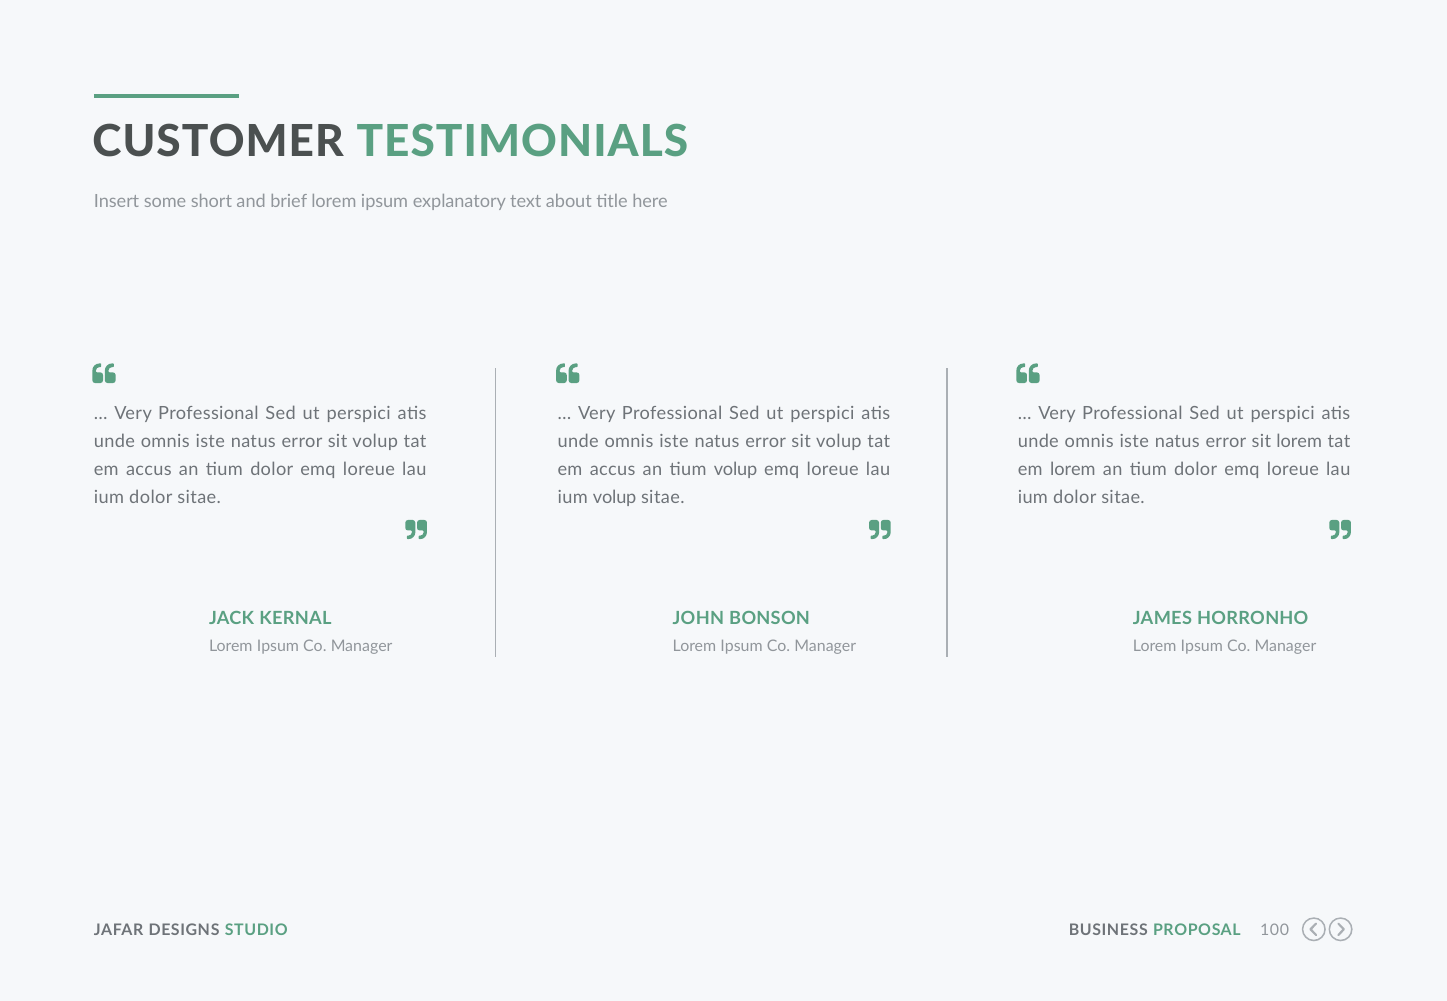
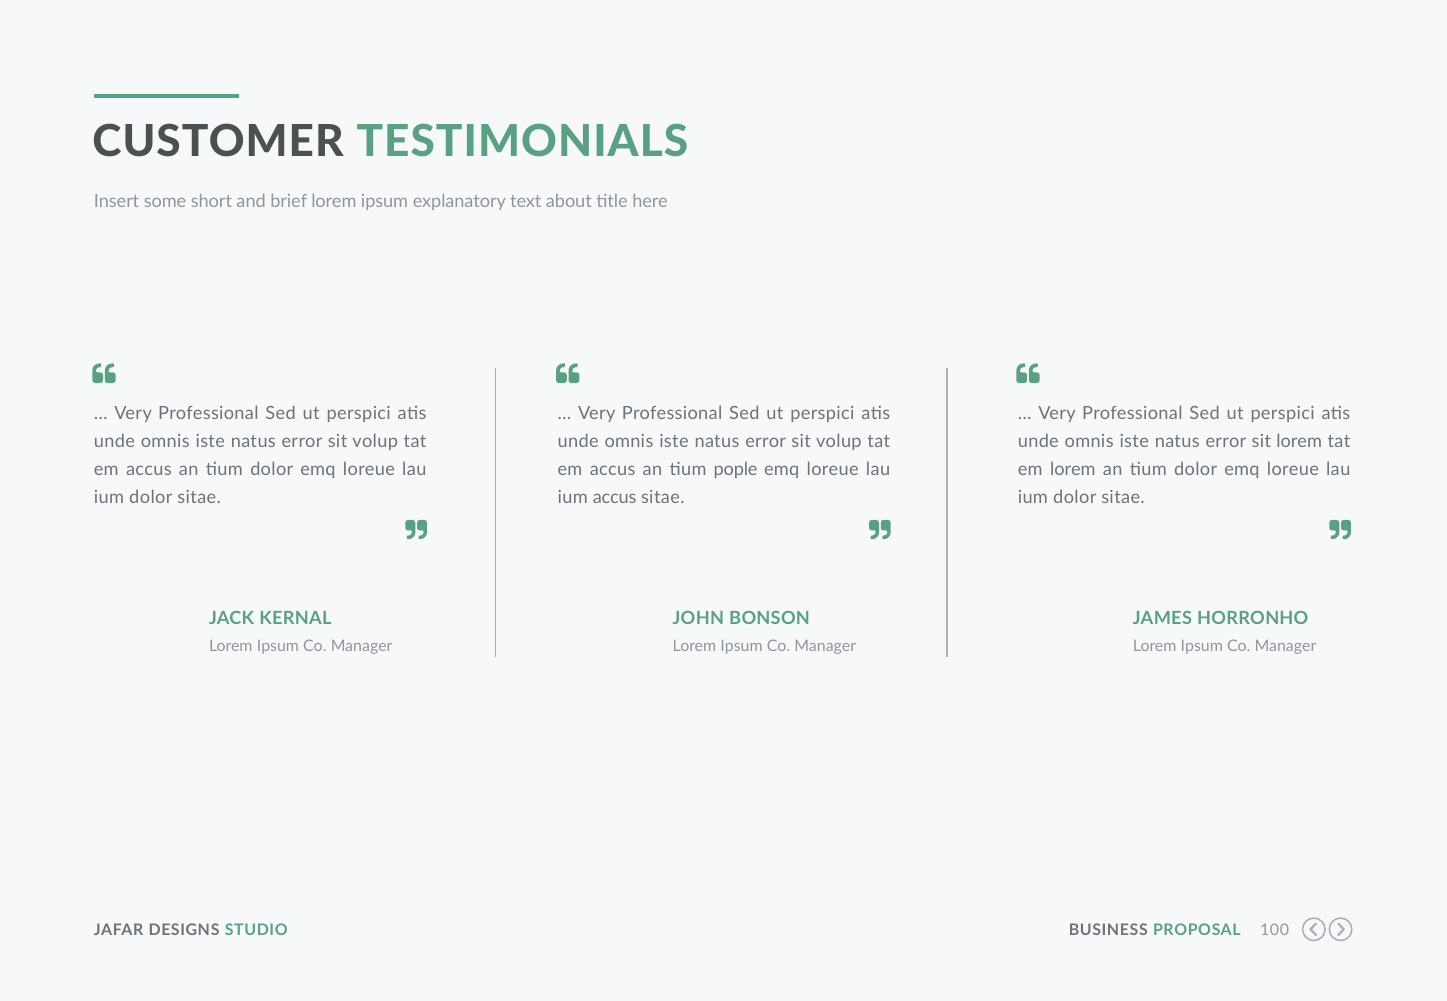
tium volup: volup -> pople
ium volup: volup -> accus
